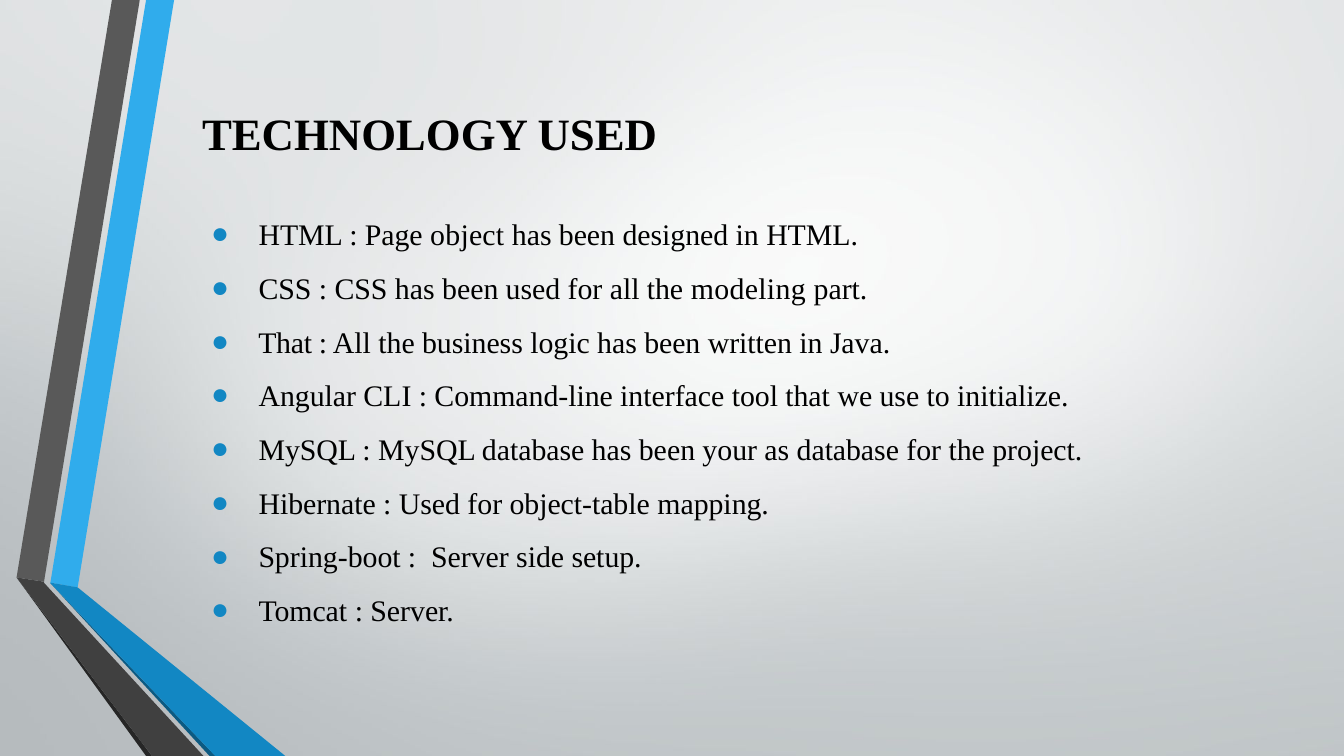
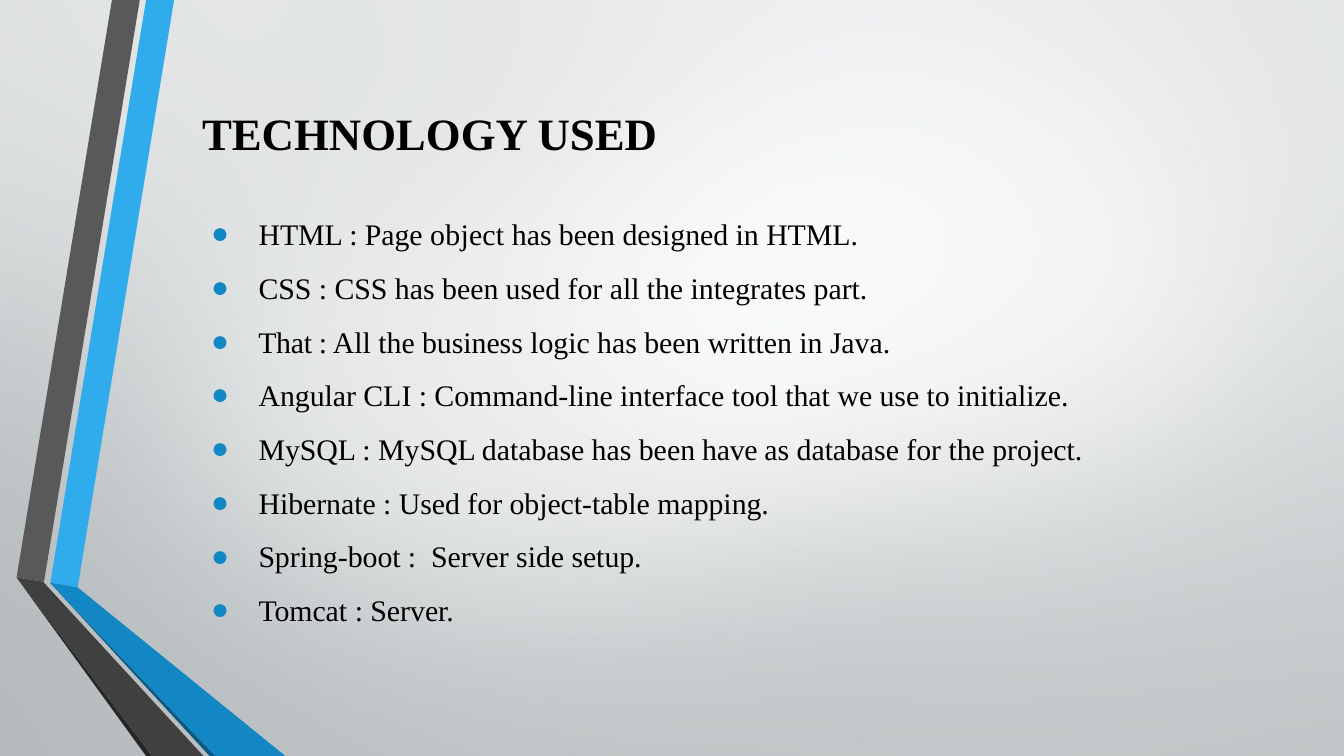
modeling: modeling -> integrates
your: your -> have
